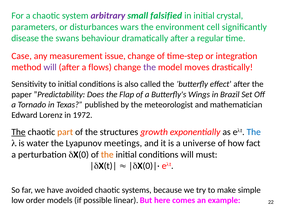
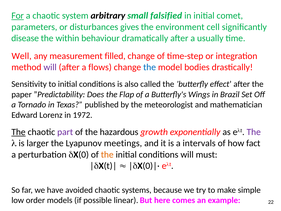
For underline: none -> present
arbitrary colour: purple -> black
crystal: crystal -> comet
wars: wars -> gives
swans: swans -> within
regular: regular -> usually
Case: Case -> Well
issue: issue -> filled
the at (150, 67) colour: purple -> blue
moves: moves -> bodies
part colour: orange -> purple
structures: structures -> hazardous
The at (254, 132) colour: blue -> purple
water: water -> larger
universe: universe -> intervals
